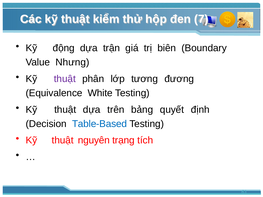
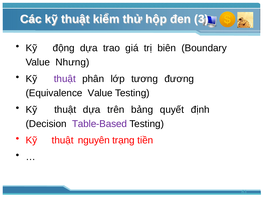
7: 7 -> 3
trận: trận -> trao
Equivalence White: White -> Value
Table-Based colour: blue -> purple
tích: tích -> tiền
